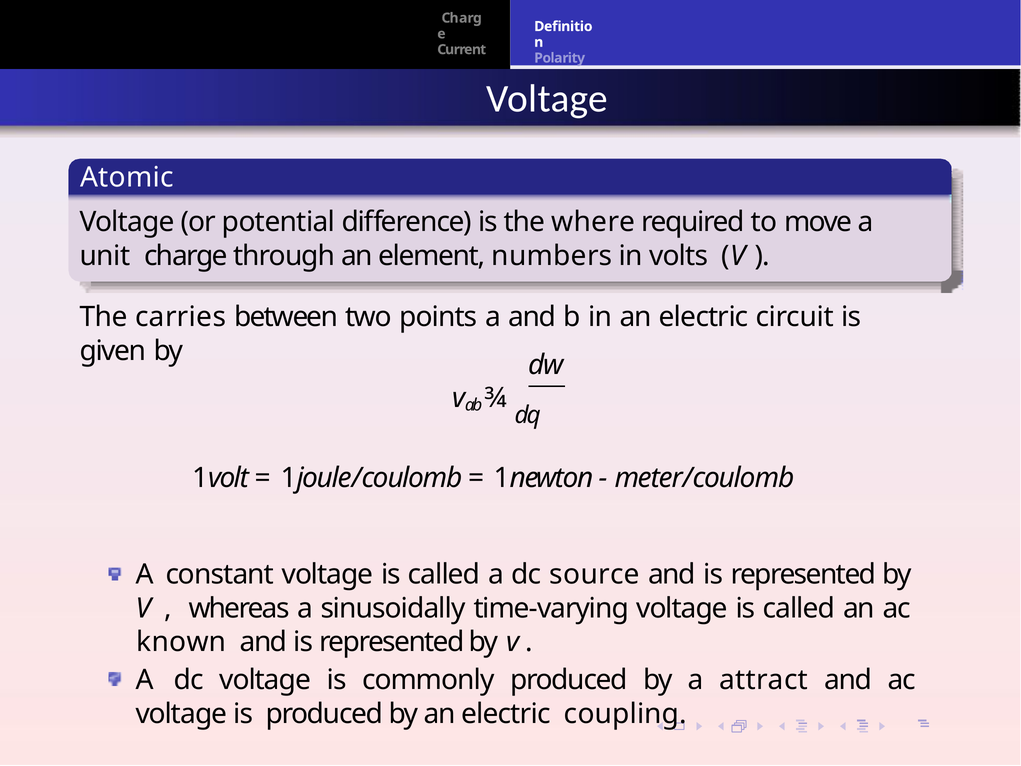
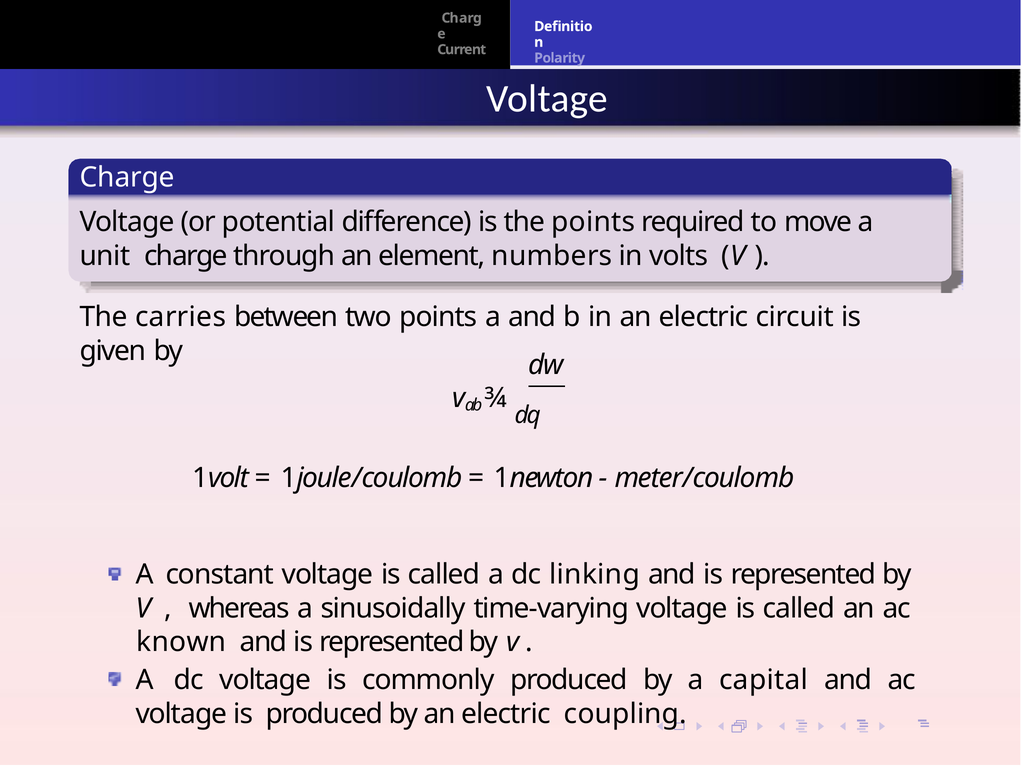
Atomic at (127, 177): Atomic -> Charge
the where: where -> points
source: source -> linking
attract: attract -> capital
